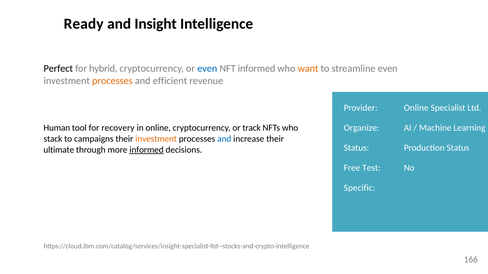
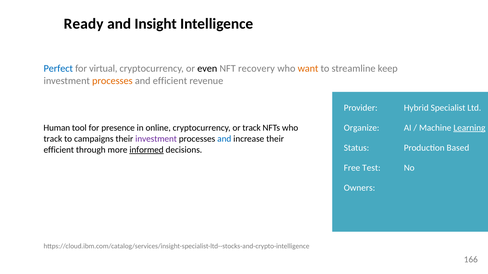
Perfect colour: black -> blue
hybrid: hybrid -> virtual
even at (207, 69) colour: blue -> black
NFT informed: informed -> recovery
streamline even: even -> keep
Provider Online: Online -> Hybrid
recovery: recovery -> presence
Learning underline: none -> present
stack at (53, 139): stack -> track
investment at (156, 139) colour: orange -> purple
Production Status: Status -> Based
ultimate at (59, 150): ultimate -> efficient
Specific: Specific -> Owners
